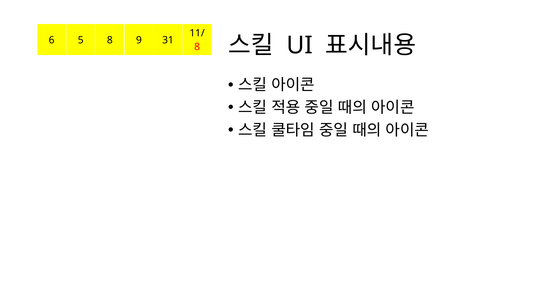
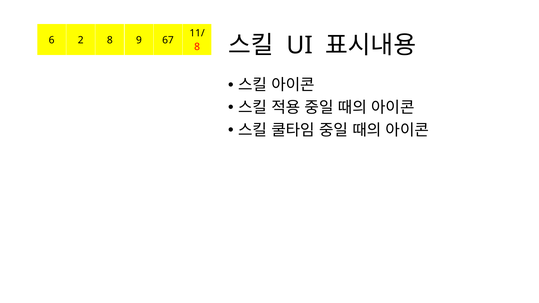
5: 5 -> 2
31: 31 -> 67
